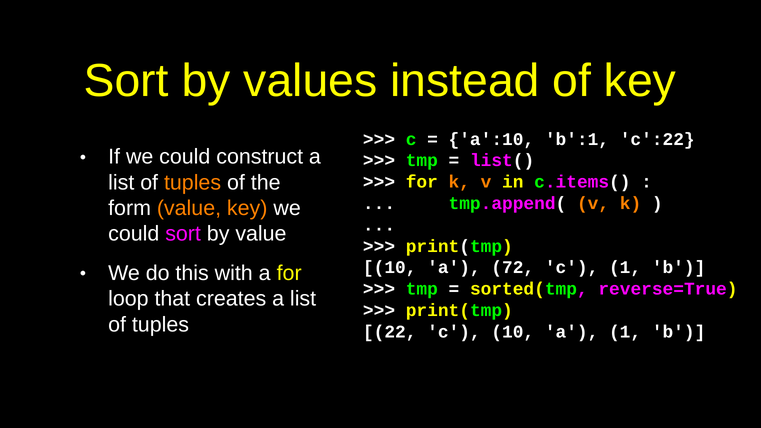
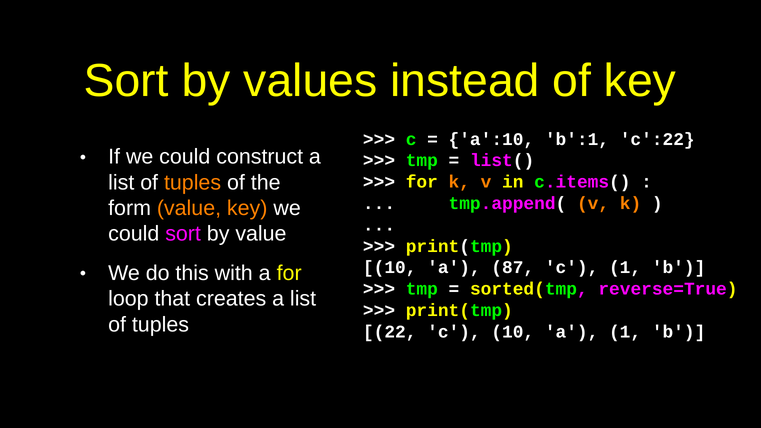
72: 72 -> 87
